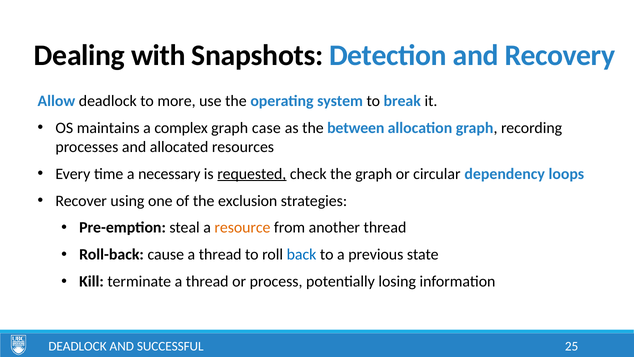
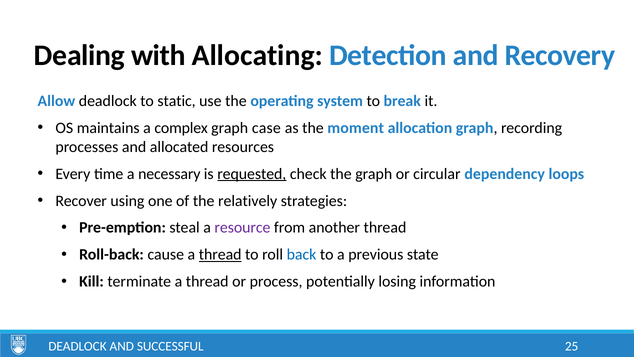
Snapshots: Snapshots -> Allocating
more: more -> static
between: between -> moment
exclusion: exclusion -> relatively
resource colour: orange -> purple
thread at (220, 254) underline: none -> present
